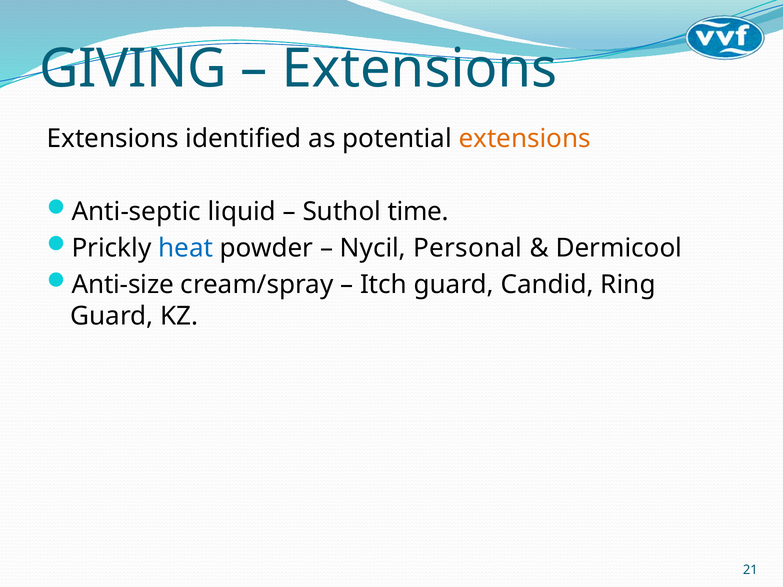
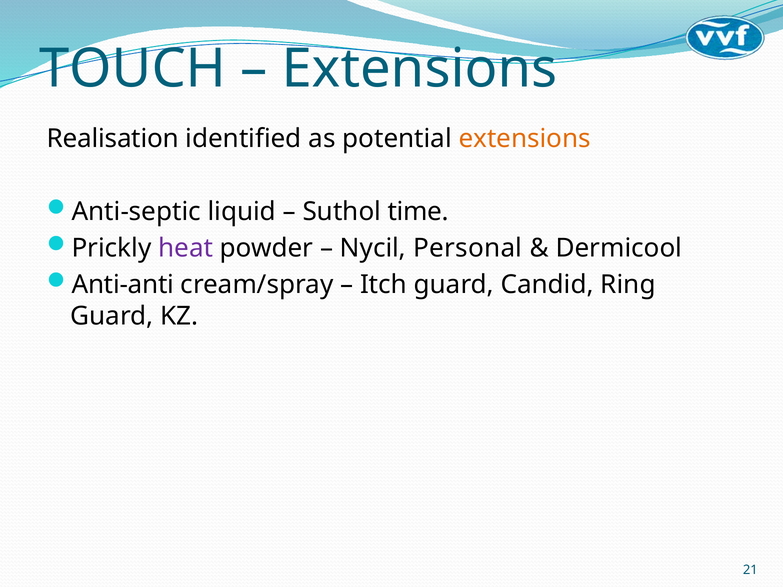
GIVING: GIVING -> TOUCH
Extensions at (113, 139): Extensions -> Realisation
heat colour: blue -> purple
Anti-size: Anti-size -> Anti-anti
